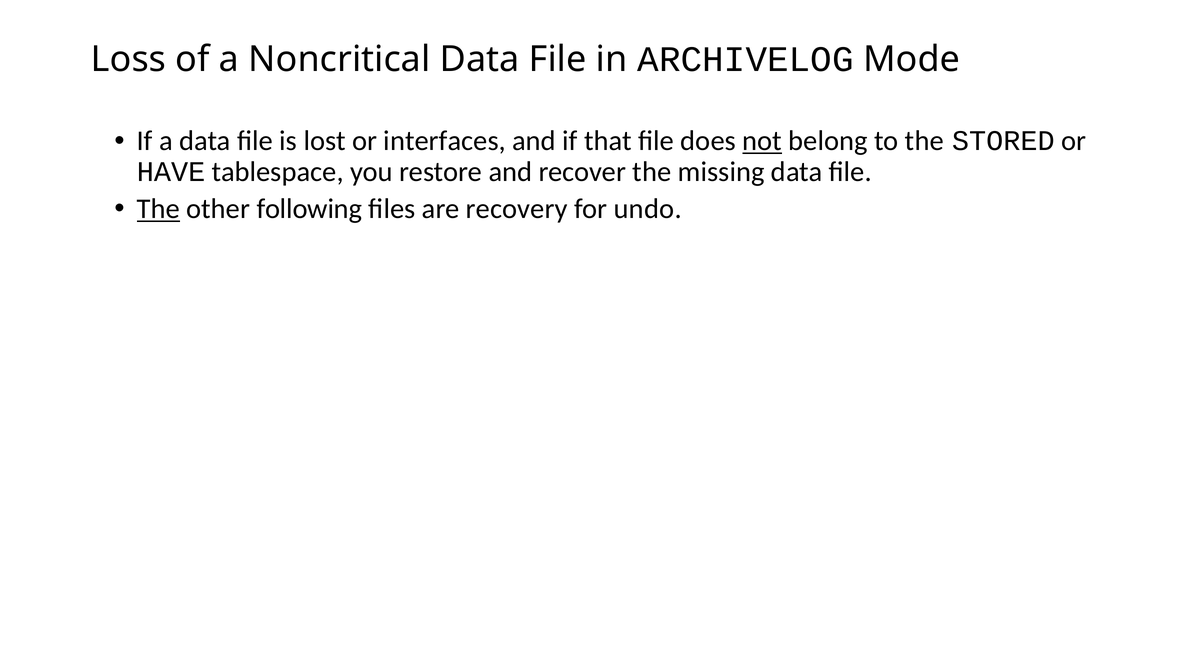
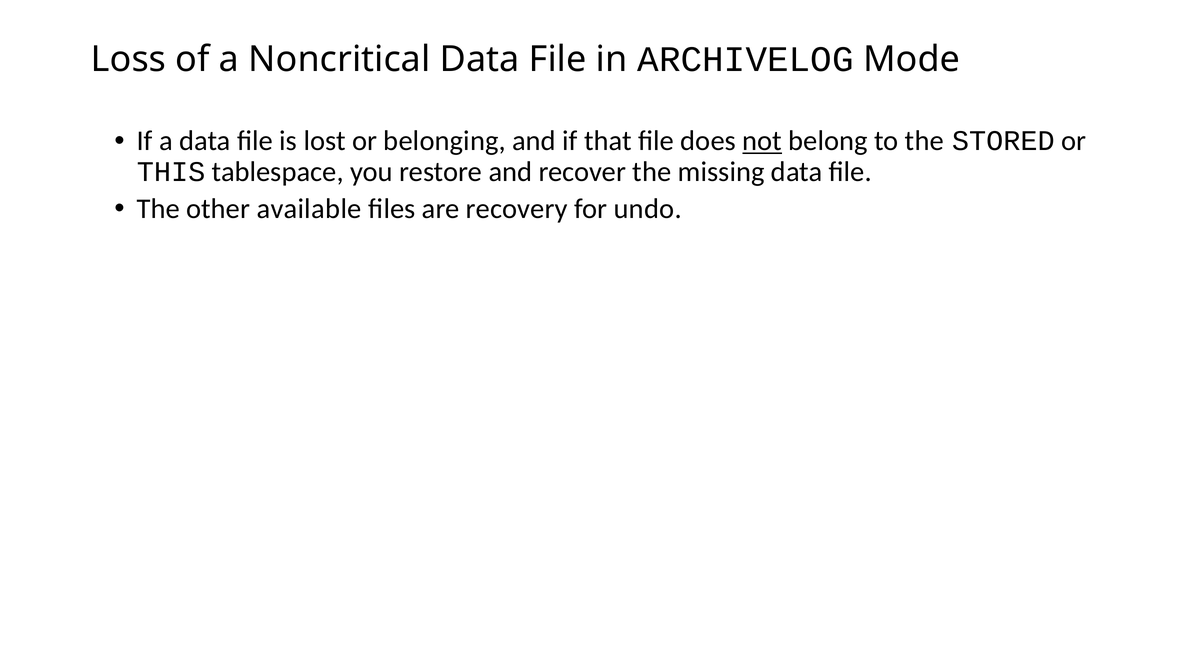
interfaces: interfaces -> belonging
HAVE: HAVE -> THIS
The at (158, 209) underline: present -> none
following: following -> available
